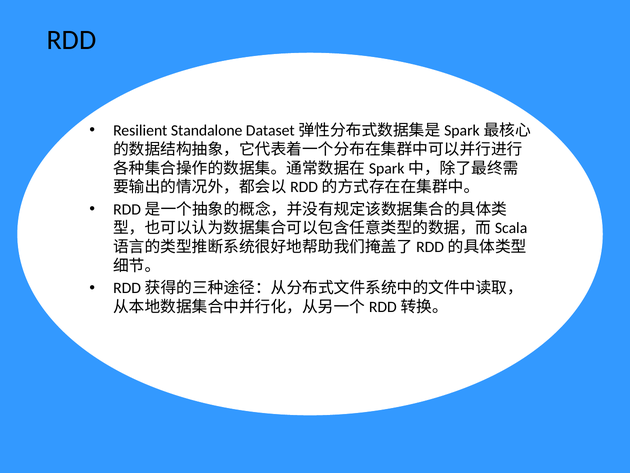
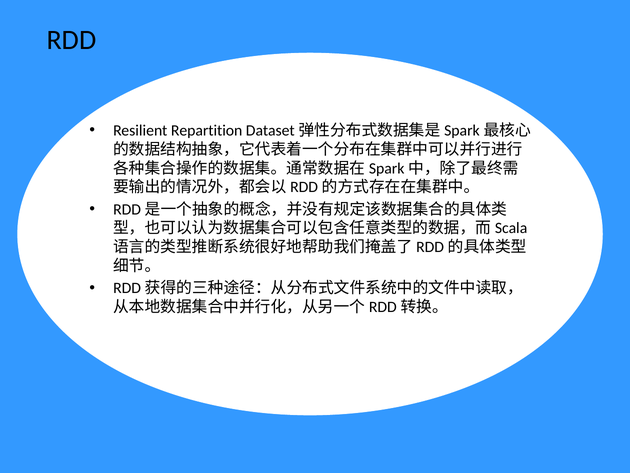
Standalone: Standalone -> Repartition
